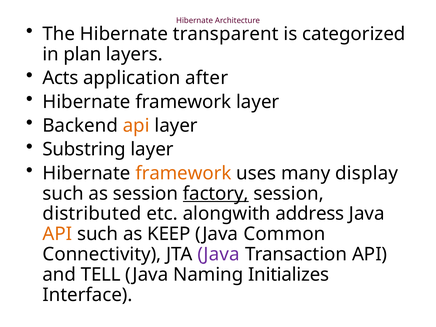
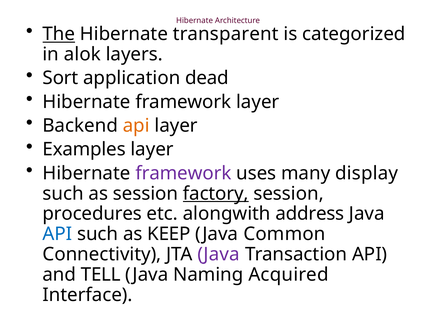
The underline: none -> present
plan: plan -> alok
Acts: Acts -> Sort
after: after -> dead
Substring: Substring -> Examples
framework at (183, 173) colour: orange -> purple
distributed: distributed -> procedures
API at (57, 234) colour: orange -> blue
Initializes: Initializes -> Acquired
